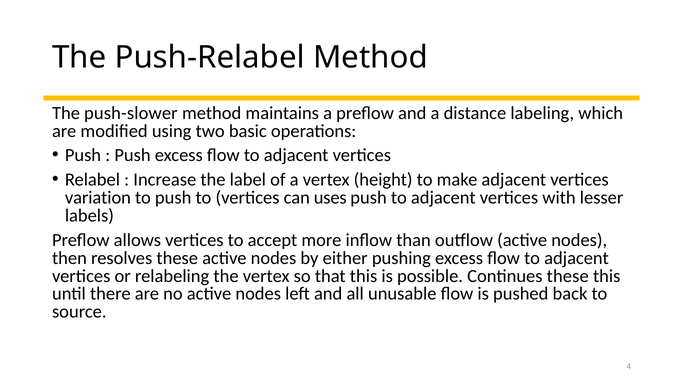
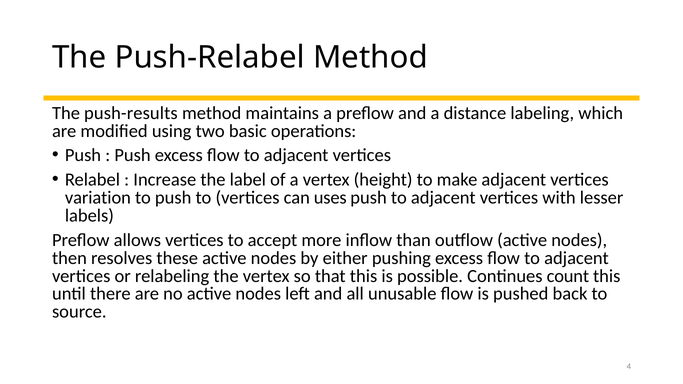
push-slower: push-slower -> push-results
Continues these: these -> count
